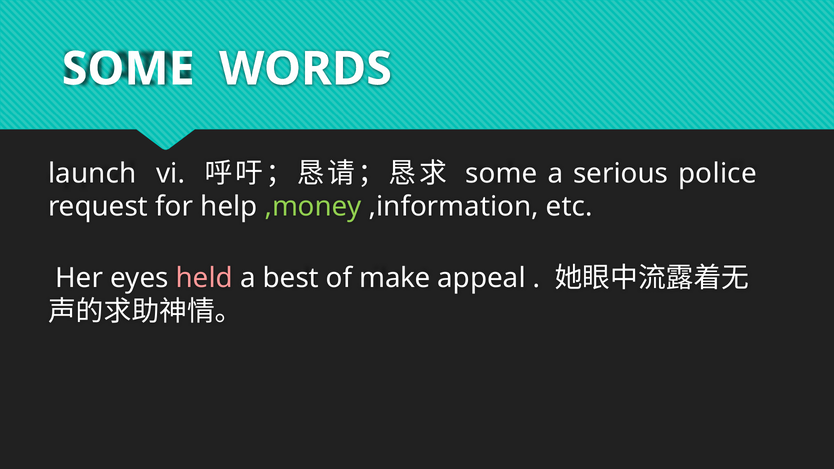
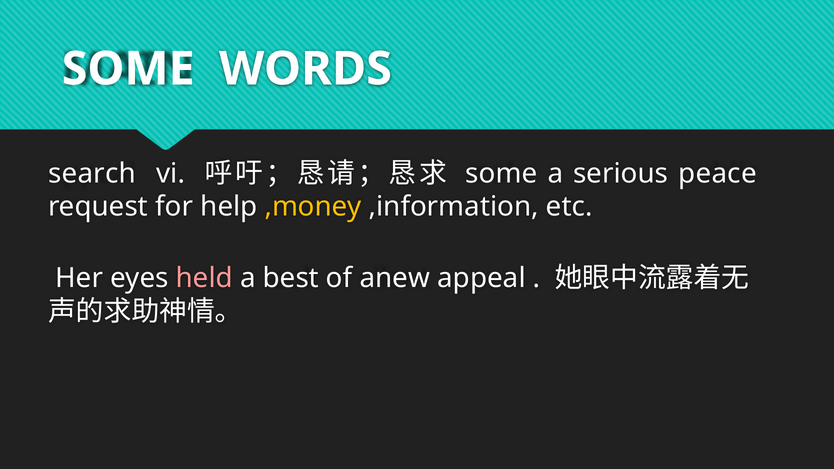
launch: launch -> search
police: police -> peace
,money colour: light green -> yellow
make: make -> anew
